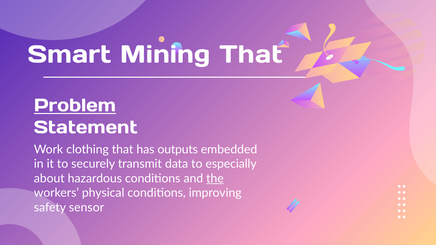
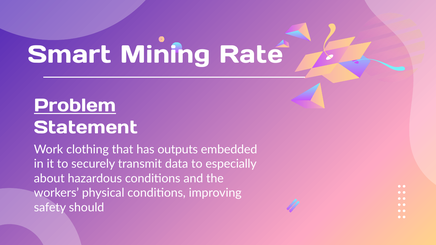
Mining That: That -> Rate
the underline: present -> none
sensor: sensor -> should
